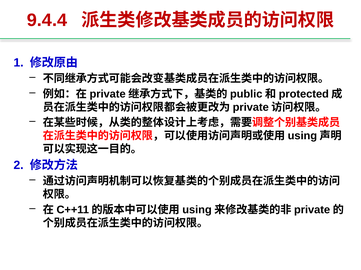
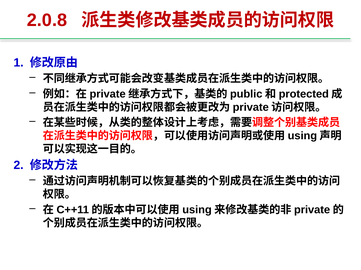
9.4.4: 9.4.4 -> 2.0.8
